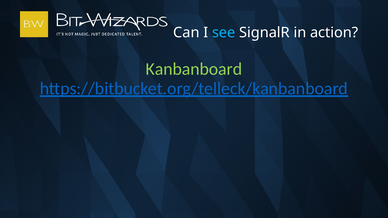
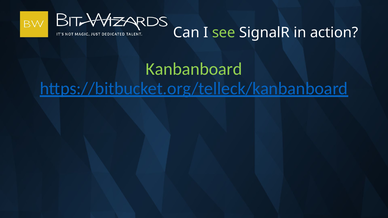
see colour: light blue -> light green
